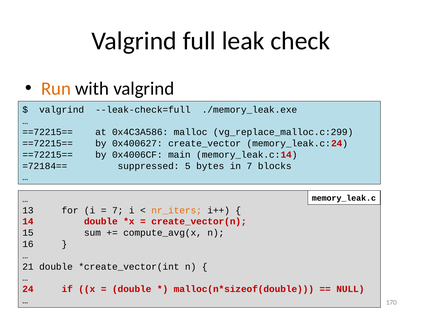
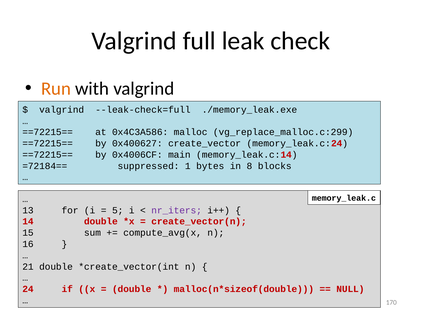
5: 5 -> 1
in 7: 7 -> 8
7 at (118, 210): 7 -> 5
nr_iters colour: orange -> purple
